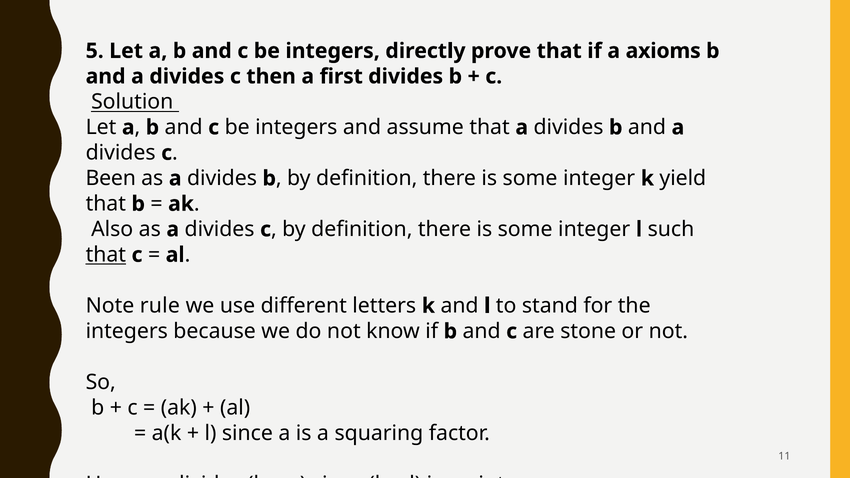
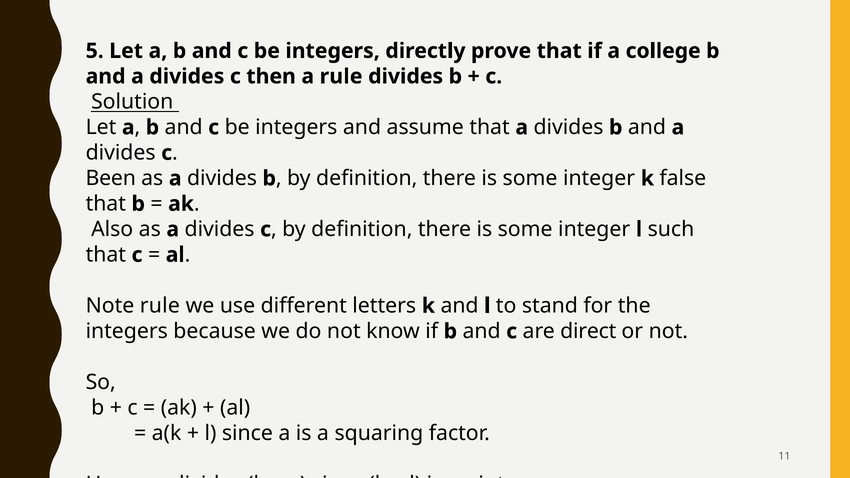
axioms: axioms -> college
a first: first -> rule
yield: yield -> false
that at (106, 255) underline: present -> none
stone: stone -> direct
